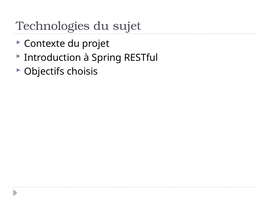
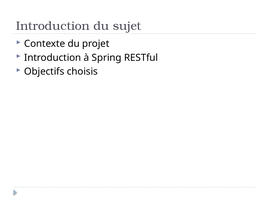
Technologies at (53, 26): Technologies -> Introduction
